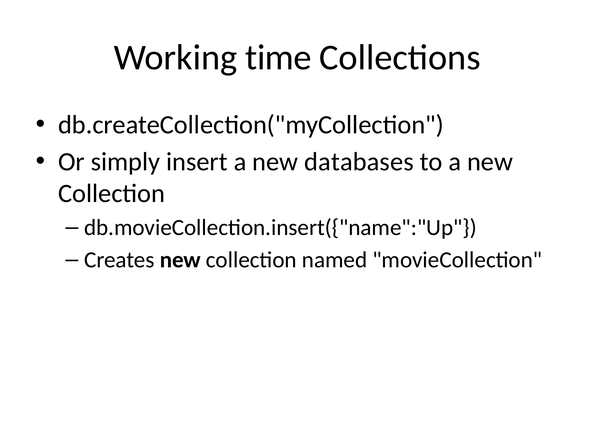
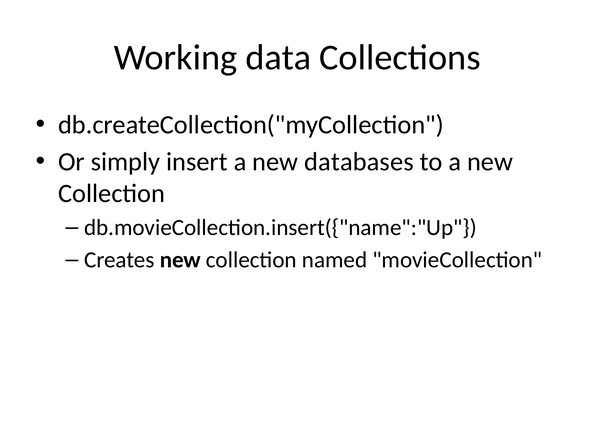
time: time -> data
